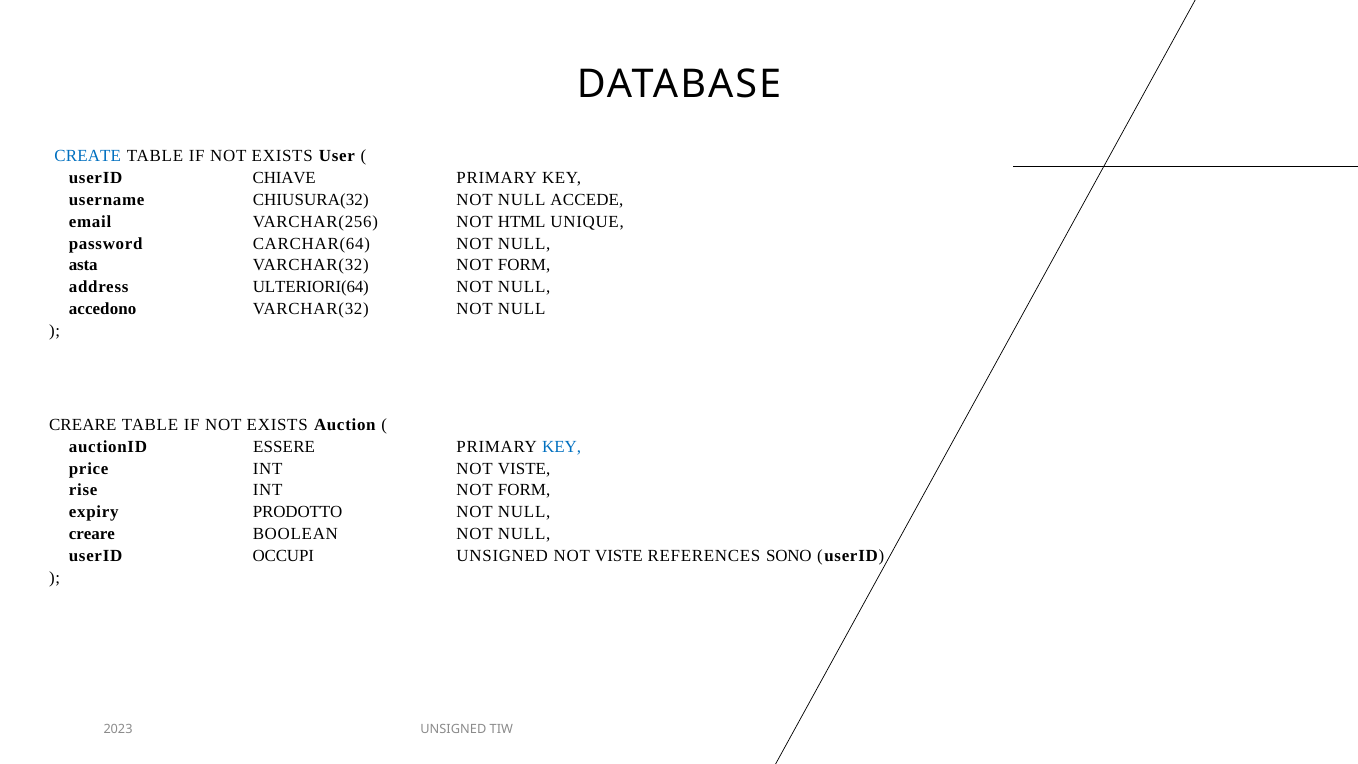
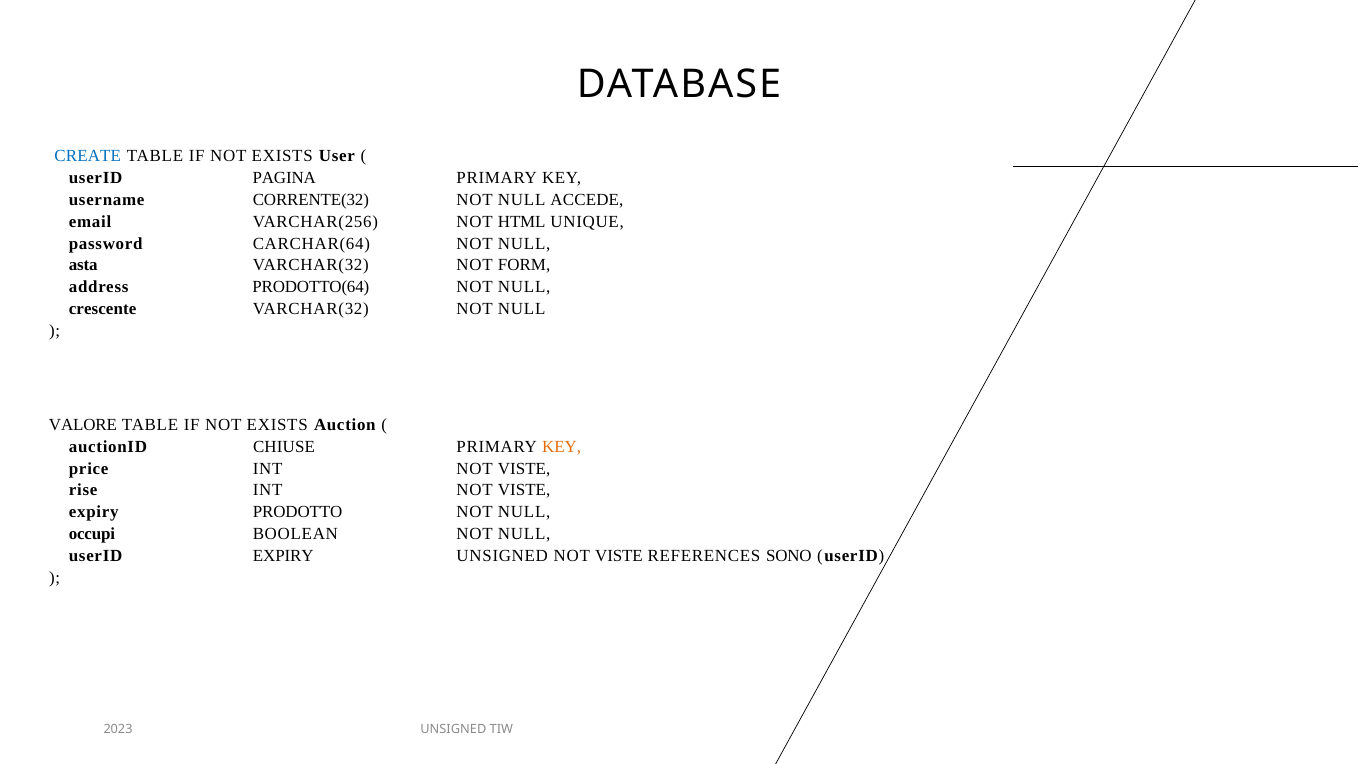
CHIAVE: CHIAVE -> PAGINA
CHIUSURA(32: CHIUSURA(32 -> CORRENTE(32
ULTERIORI(64: ULTERIORI(64 -> PRODOTTO(64
accedono: accedono -> crescente
CREARE at (83, 425): CREARE -> VALORE
ESSERE: ESSERE -> CHIUSE
KEY at (562, 447) colour: blue -> orange
rise INT NOT FORM: FORM -> VISTE
creare at (92, 534): creare -> occupi
userID OCCUPI: OCCUPI -> EXPIRY
